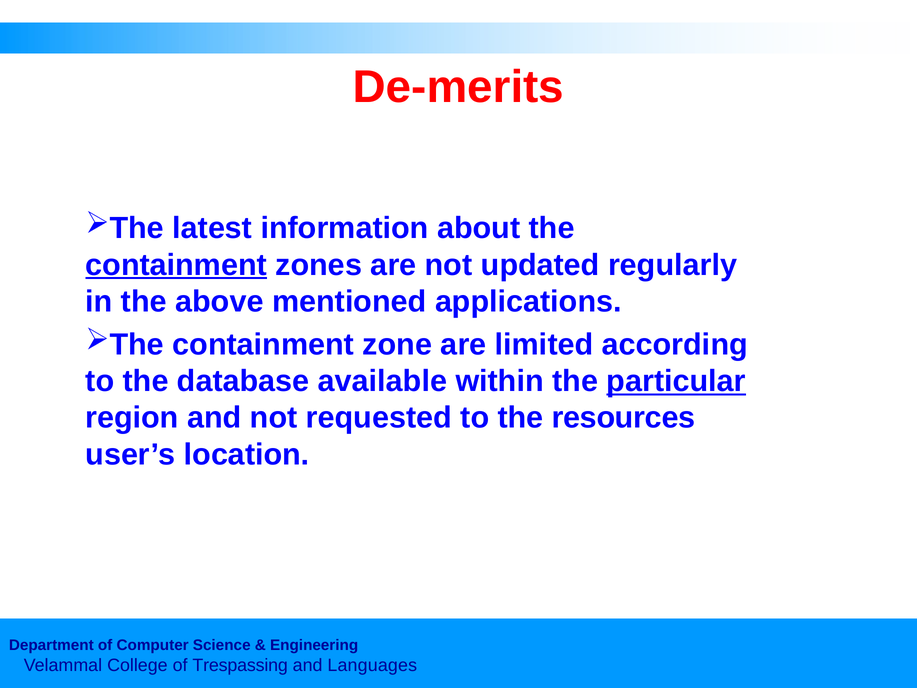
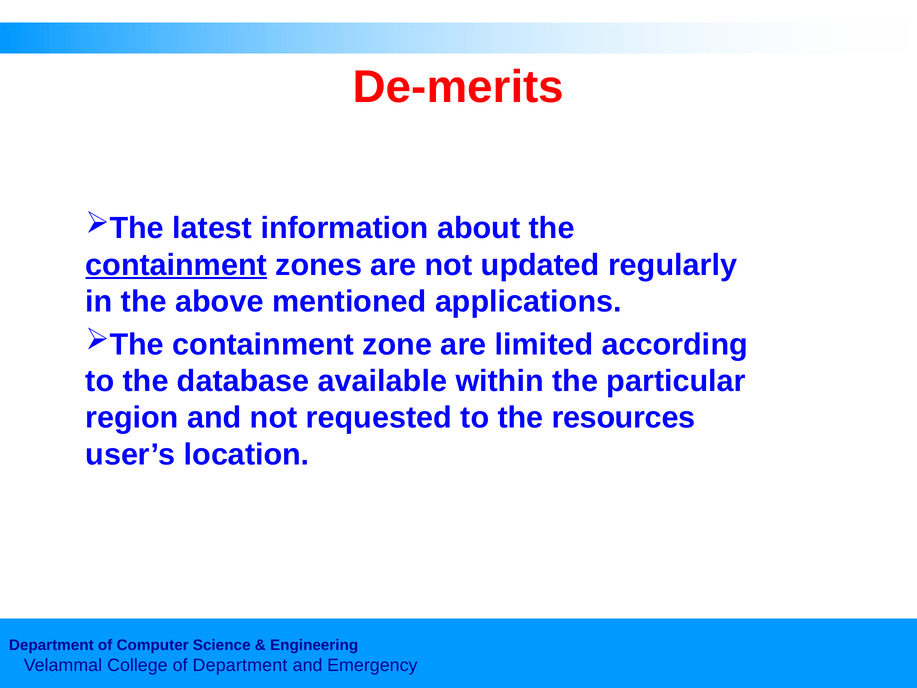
particular underline: present -> none
of Trespassing: Trespassing -> Department
Languages: Languages -> Emergency
